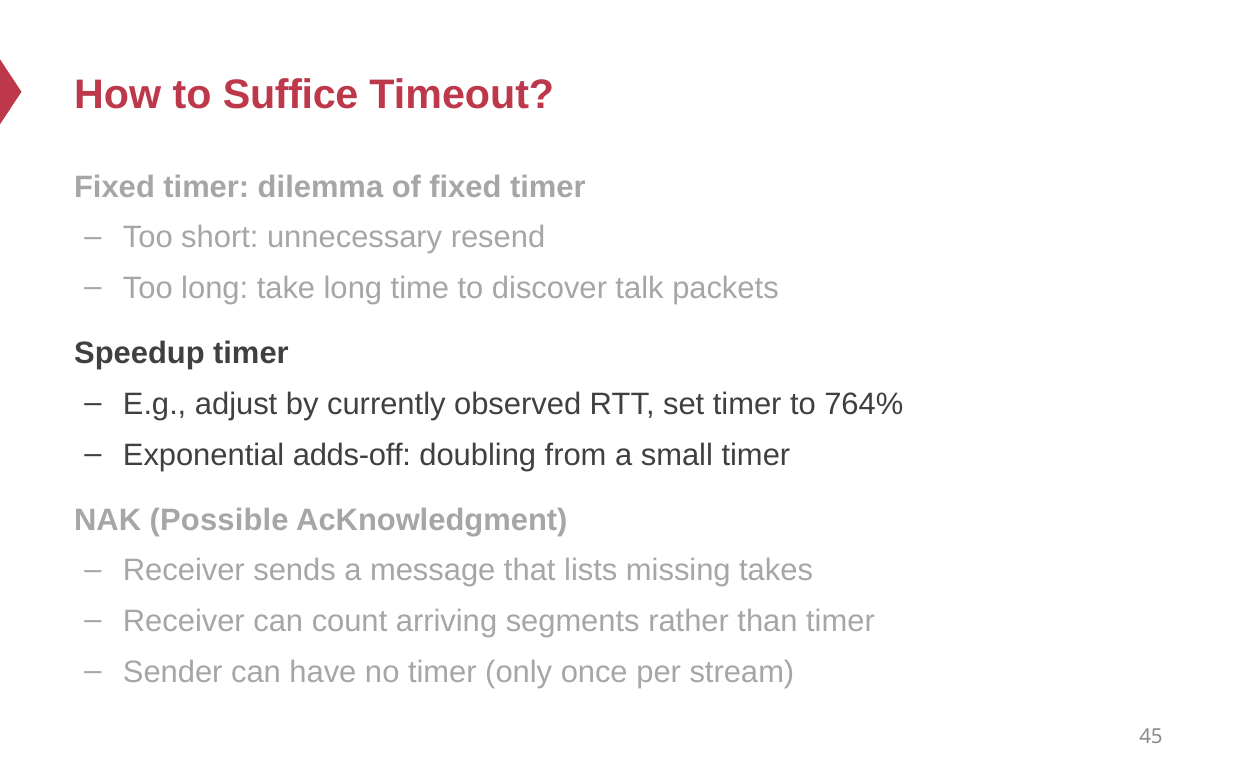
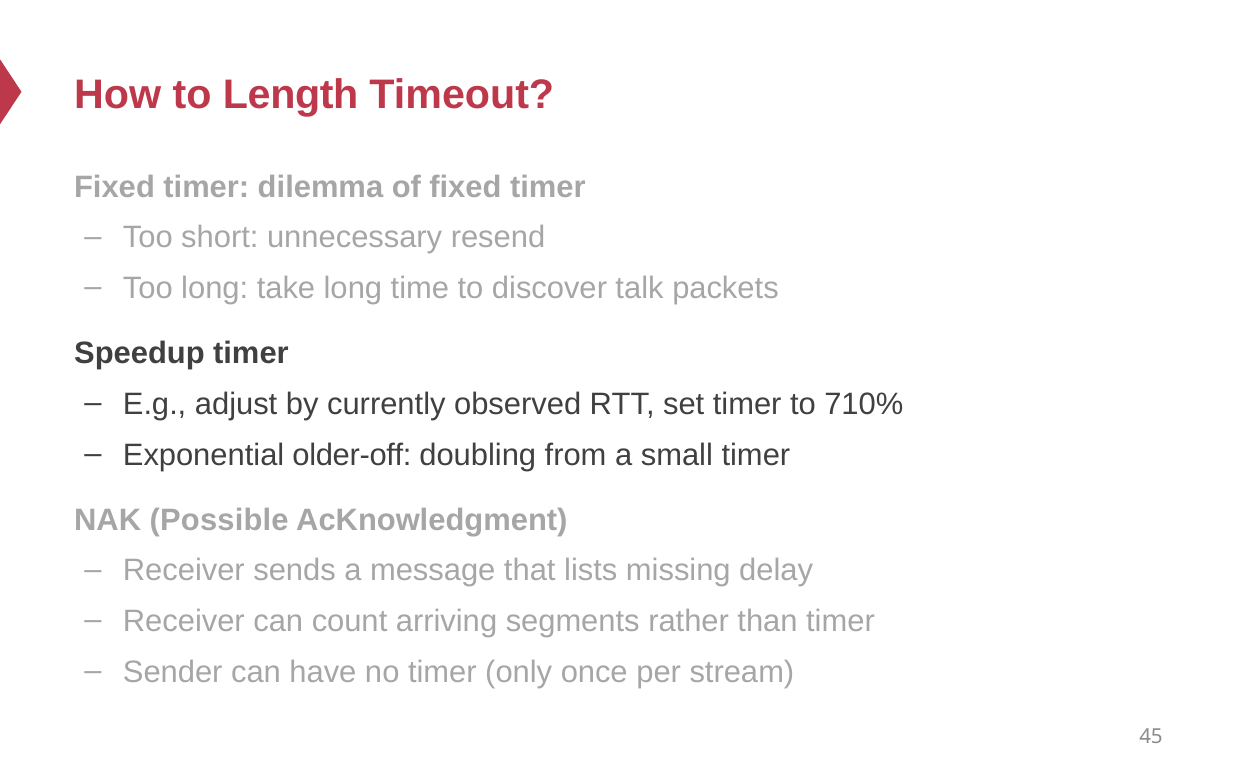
Suffice: Suffice -> Length
764%: 764% -> 710%
adds-off: adds-off -> older-off
takes: takes -> delay
